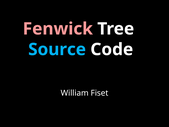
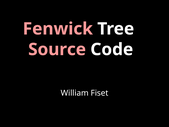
Source colour: light blue -> pink
